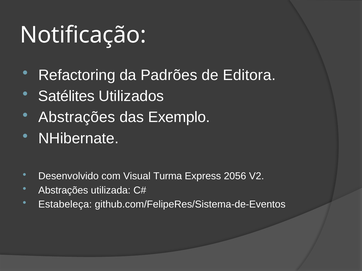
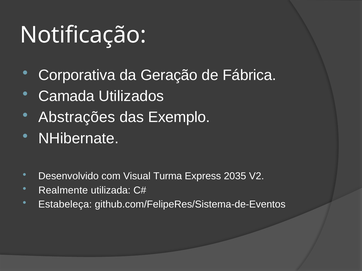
Refactoring: Refactoring -> Corporativa
Padrões: Padrões -> Geração
Editora: Editora -> Fábrica
Satélites: Satélites -> Camada
2056: 2056 -> 2035
Abstrações at (63, 191): Abstrações -> Realmente
